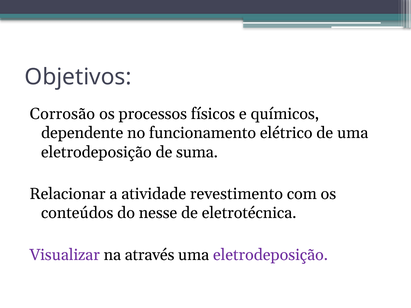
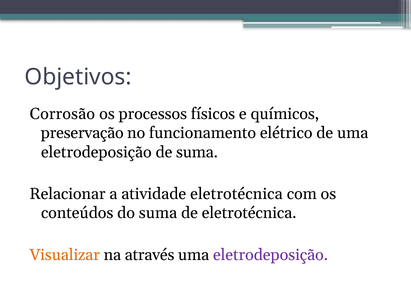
dependente: dependente -> preservação
atividade revestimento: revestimento -> eletrotécnica
do nesse: nesse -> suma
Visualizar colour: purple -> orange
